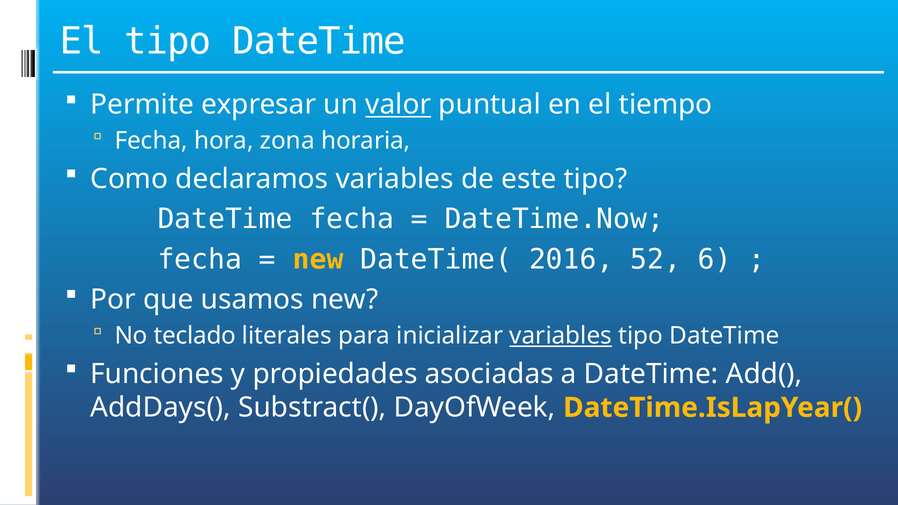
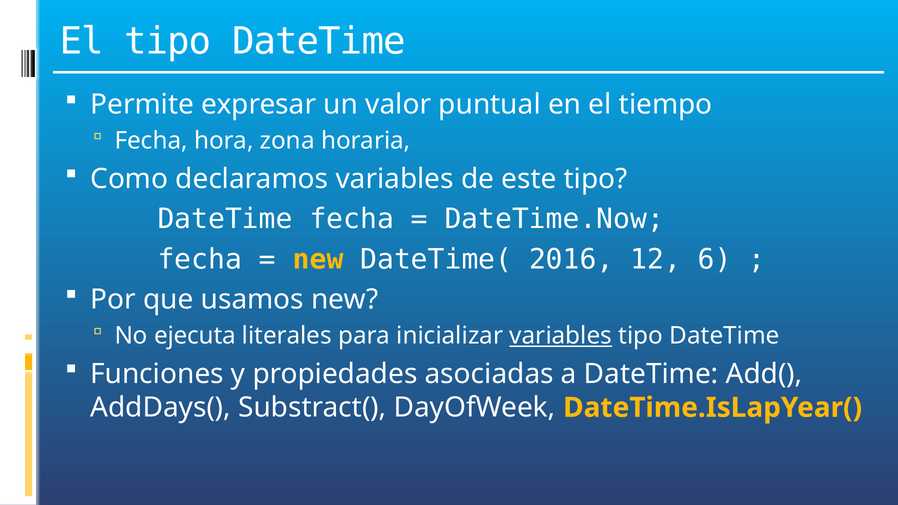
valor underline: present -> none
52: 52 -> 12
teclado: teclado -> ejecuta
